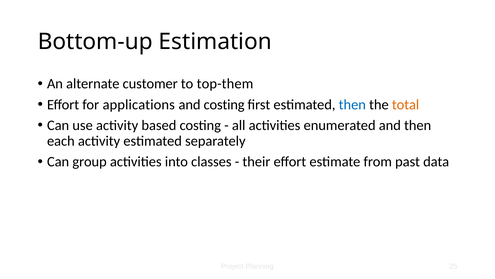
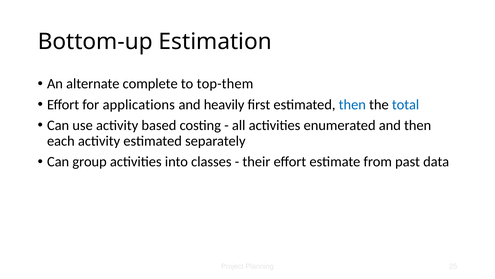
customer: customer -> complete
and costing: costing -> heavily
total colour: orange -> blue
